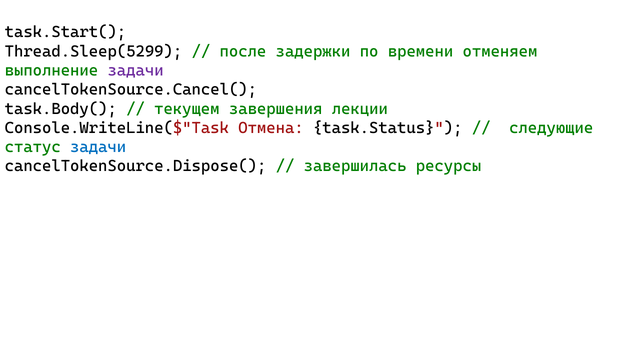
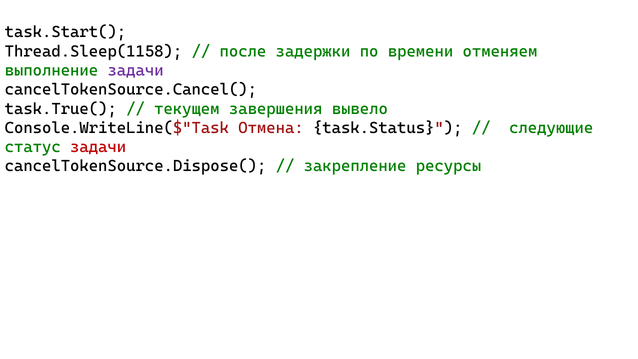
Thread.Sleep(5299: Thread.Sleep(5299 -> Thread.Sleep(1158
task.Body(: task.Body( -> task.True(
лекции: лекции -> вывело
задачи at (98, 147) colour: blue -> red
завершилась: завершилась -> закрепление
